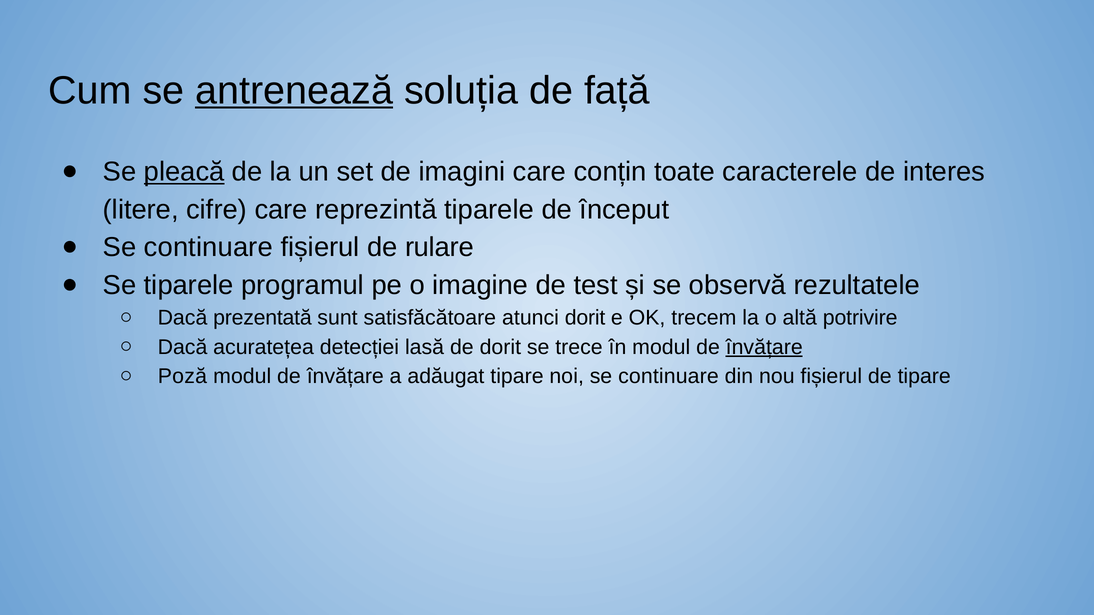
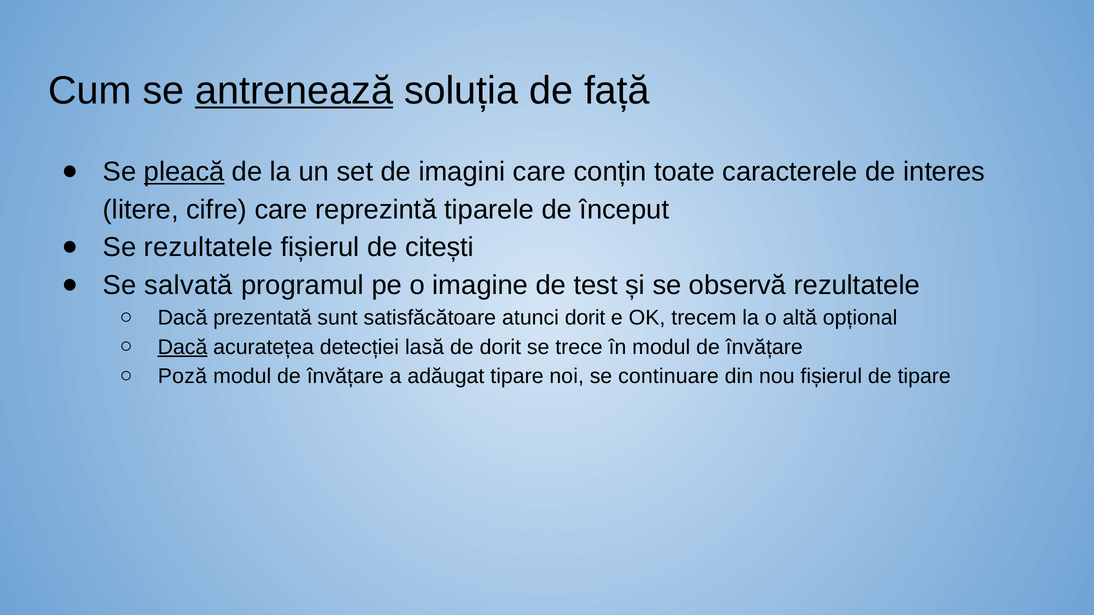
continuare at (208, 248): continuare -> rezultatele
rulare: rulare -> citești
Se tiparele: tiparele -> salvată
potrivire: potrivire -> opțional
Dacă at (183, 347) underline: none -> present
învățare at (764, 347) underline: present -> none
